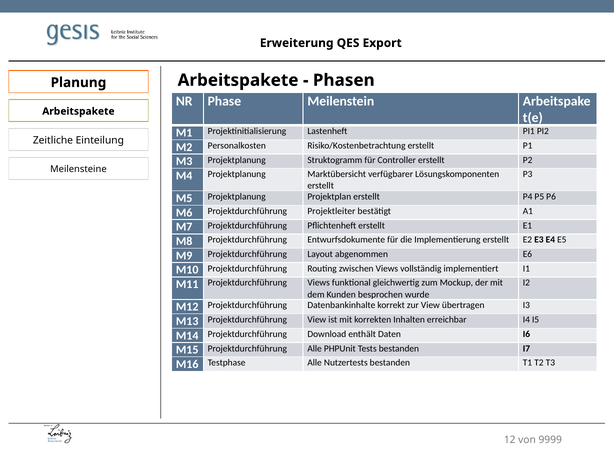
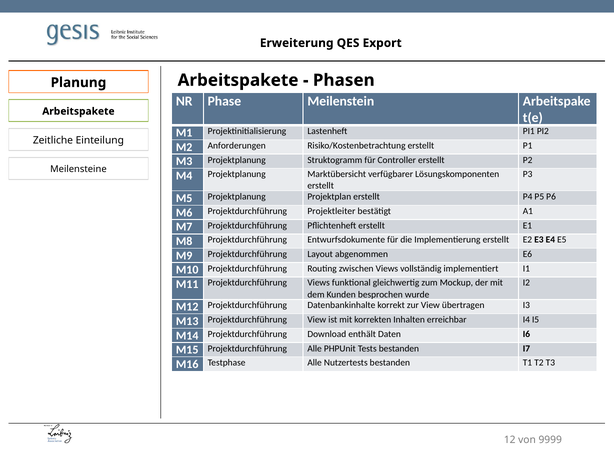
Personalkosten: Personalkosten -> Anforderungen
